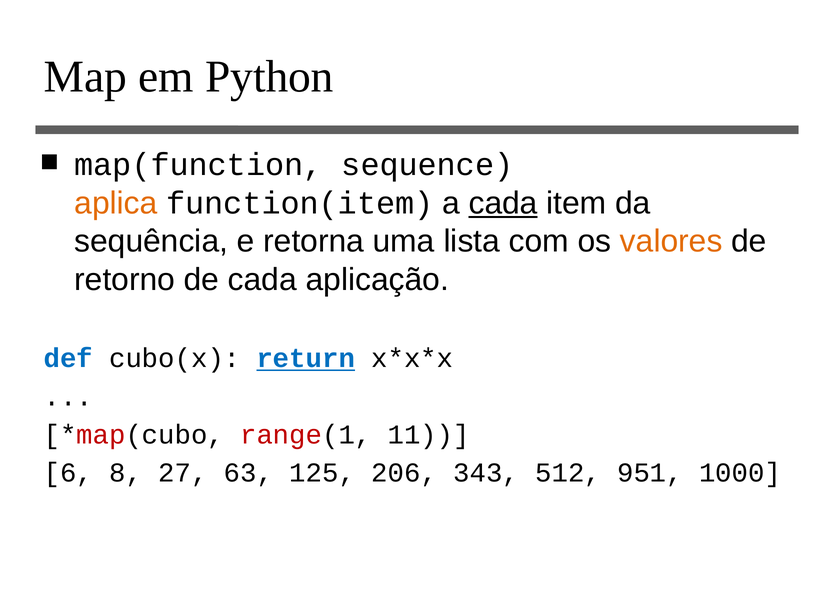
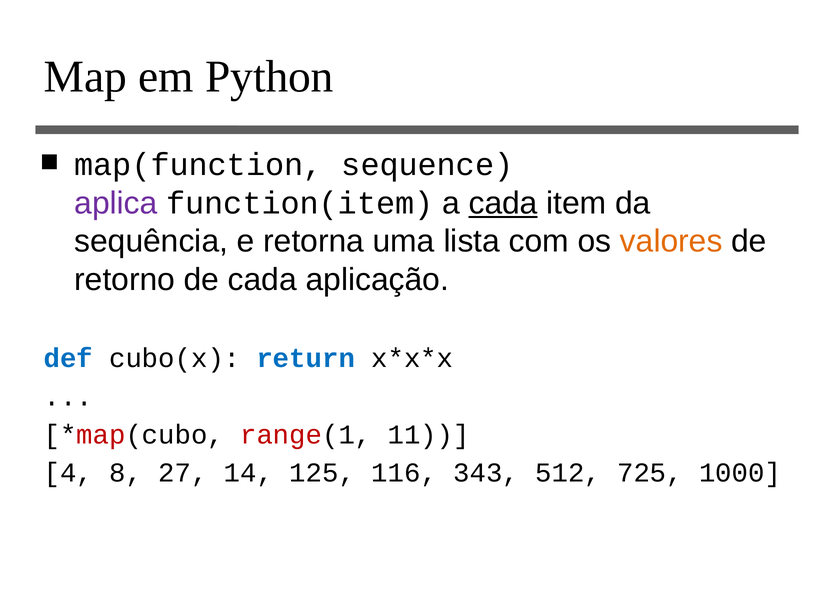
aplica colour: orange -> purple
return underline: present -> none
6: 6 -> 4
63: 63 -> 14
206: 206 -> 116
951: 951 -> 725
